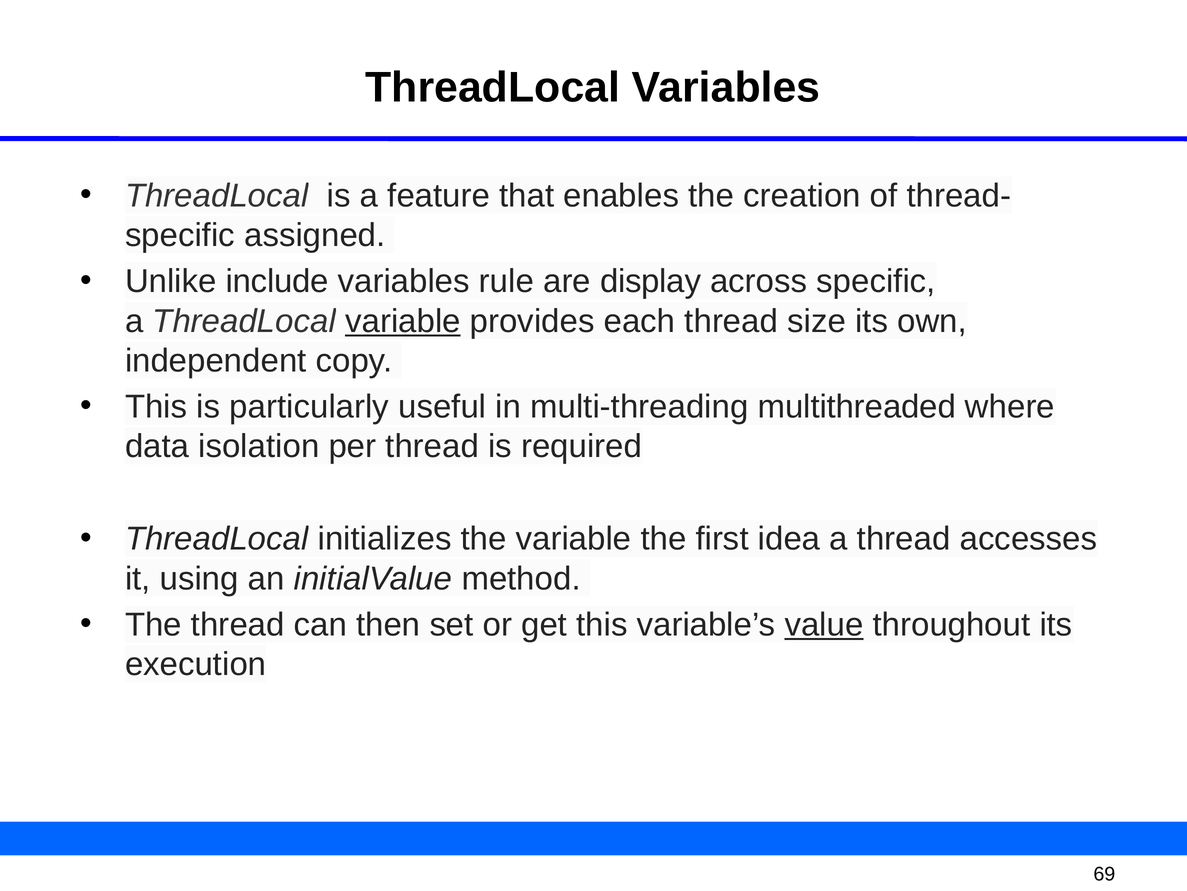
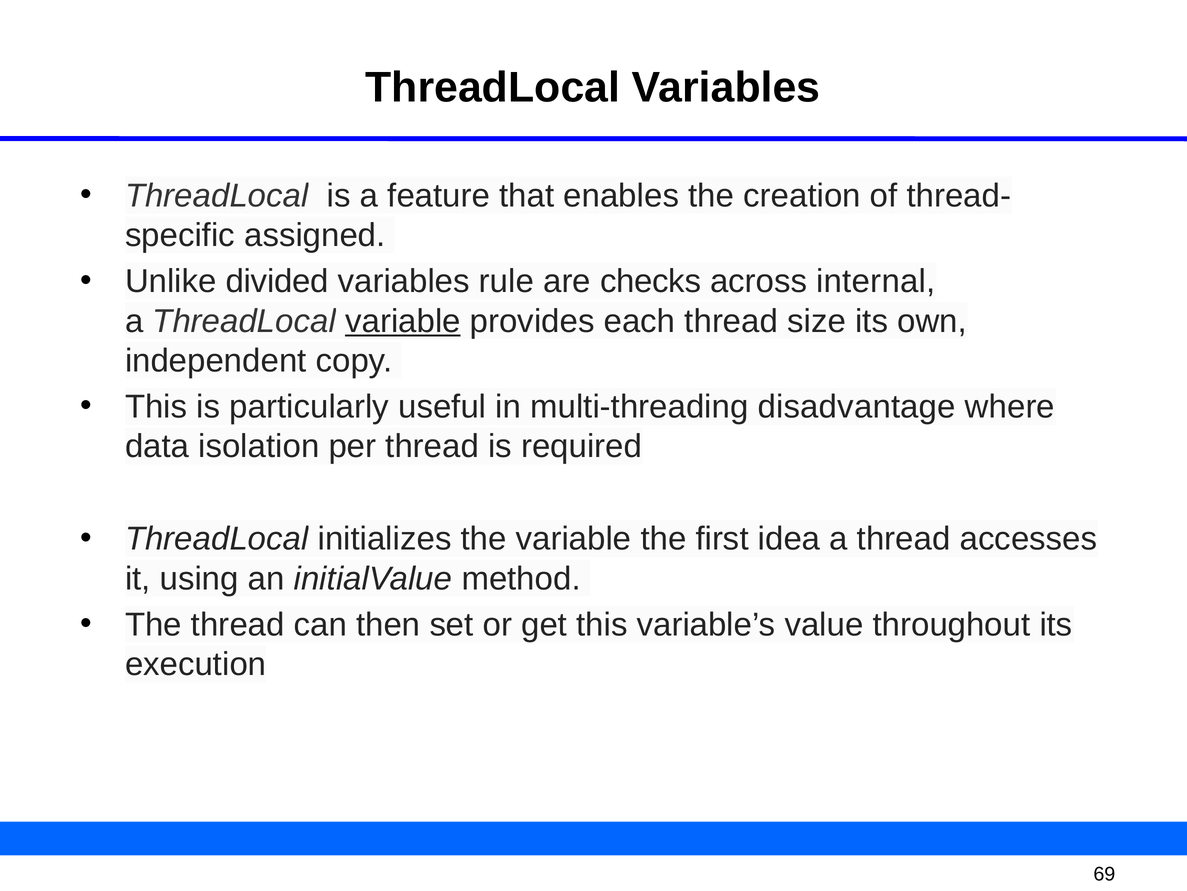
include: include -> divided
display: display -> checks
across specific: specific -> internal
multithreaded: multithreaded -> disadvantage
value underline: present -> none
